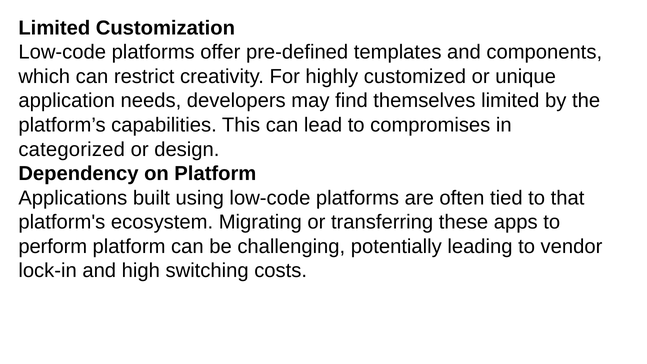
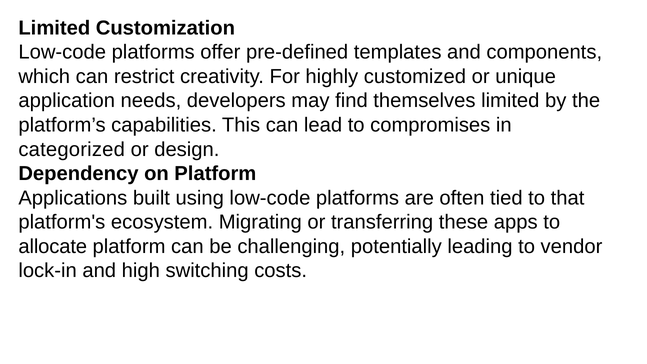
perform: perform -> allocate
